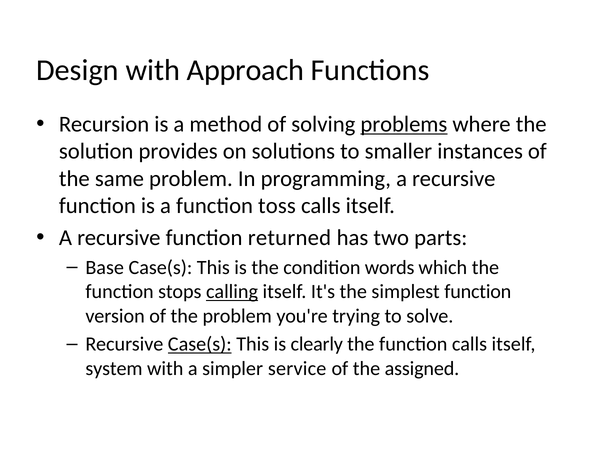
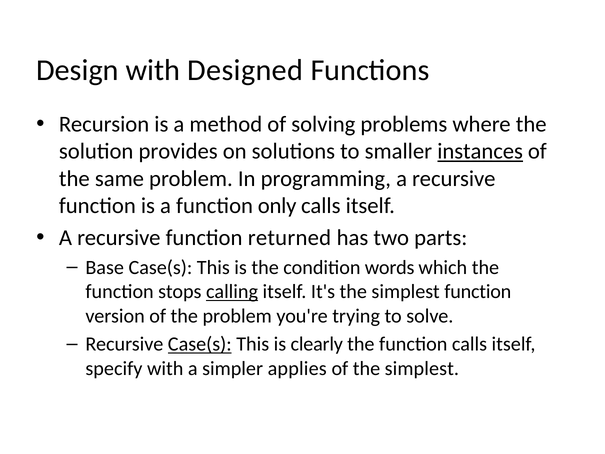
Approach: Approach -> Designed
problems underline: present -> none
instances underline: none -> present
toss: toss -> only
system: system -> specify
service: service -> applies
of the assigned: assigned -> simplest
